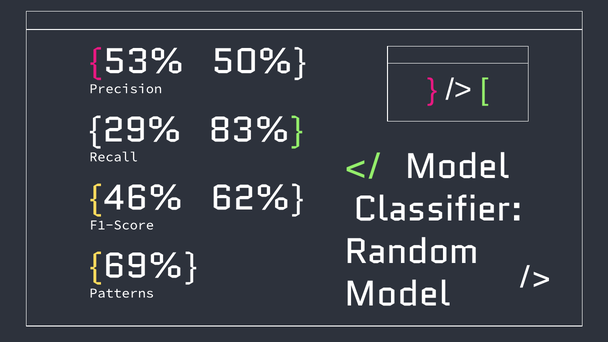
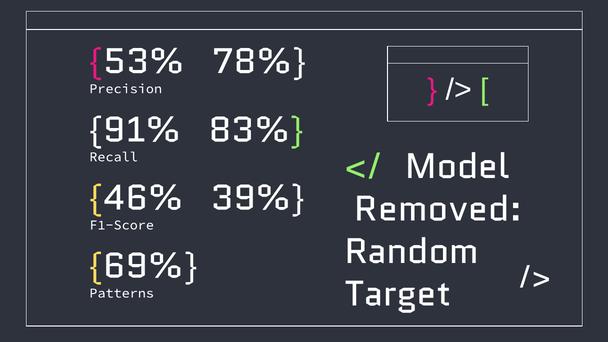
50%: 50% -> 78%
29%: 29% -> 91%
62%: 62% -> 39%
Classifier: Classifier -> Removed
Model at (398, 294): Model -> Target
